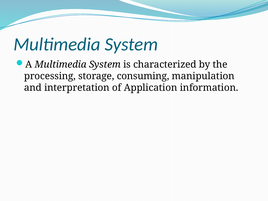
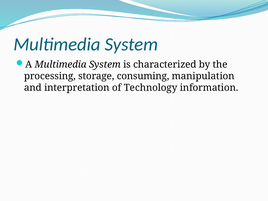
Application: Application -> Technology
